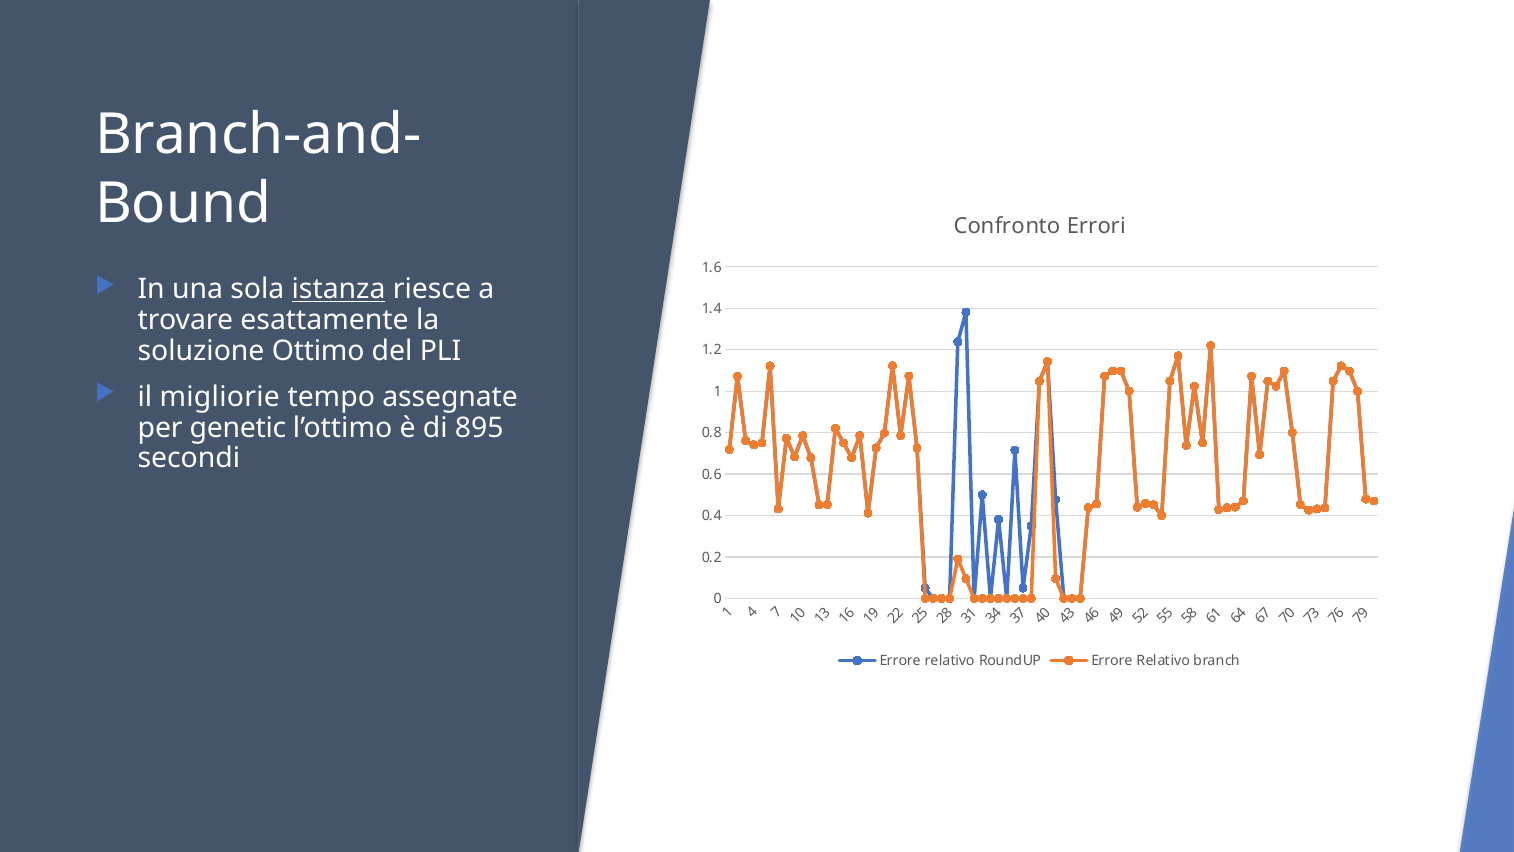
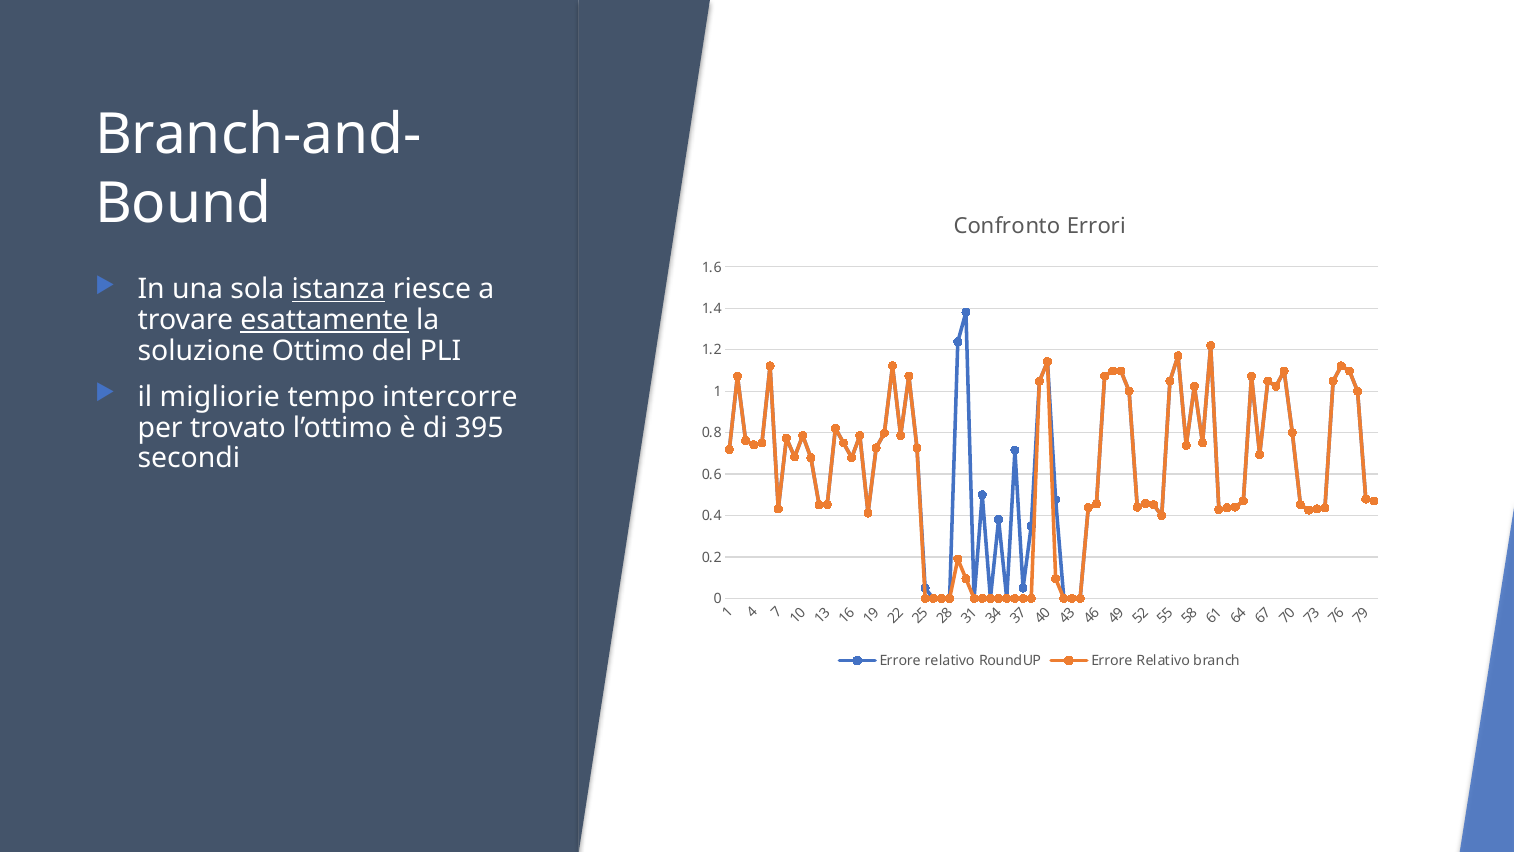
esattamente underline: none -> present
assegnate: assegnate -> intercorre
genetic: genetic -> trovato
895: 895 -> 395
